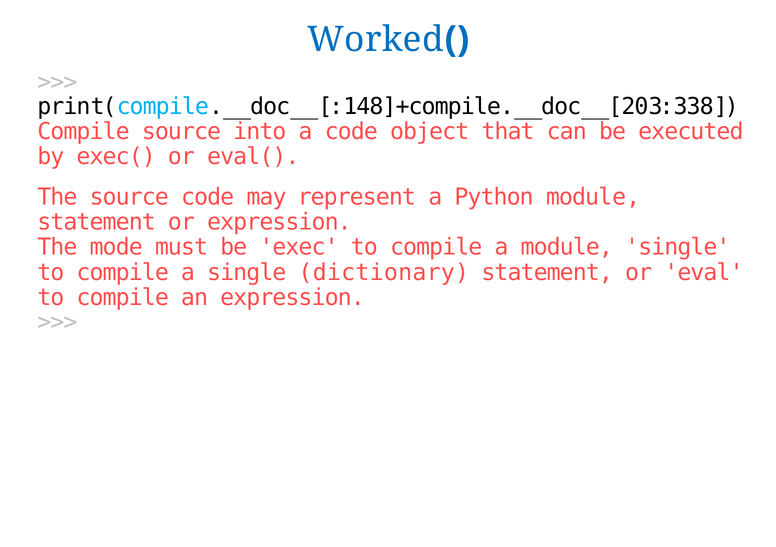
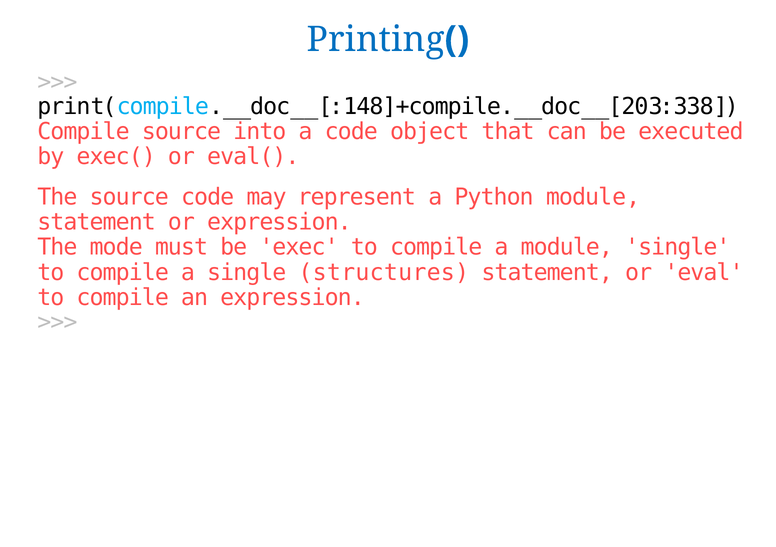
Worked: Worked -> Printing
dictionary: dictionary -> structures
